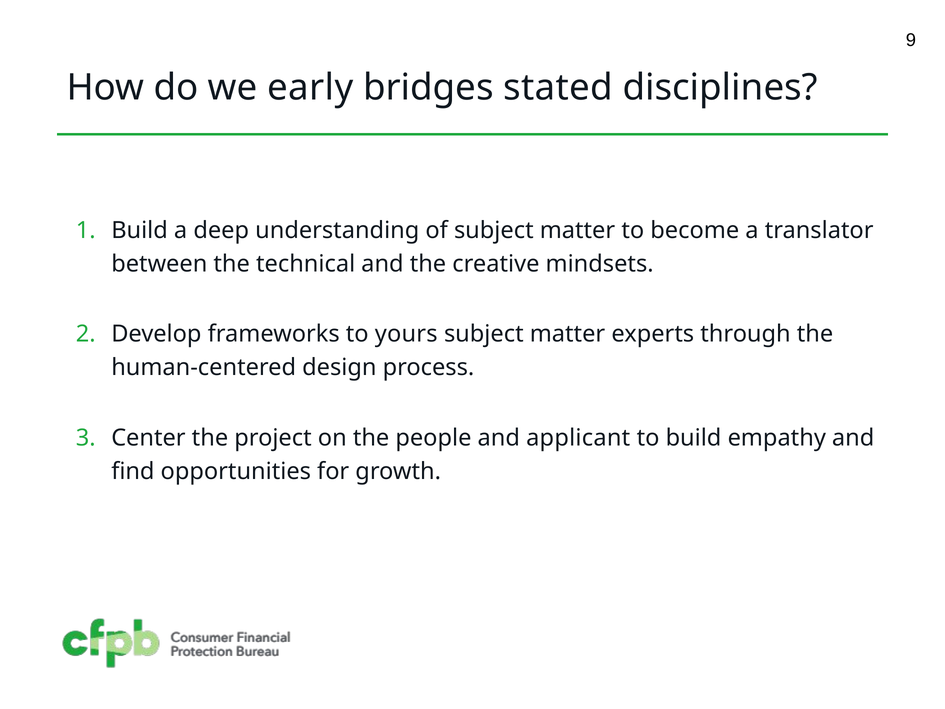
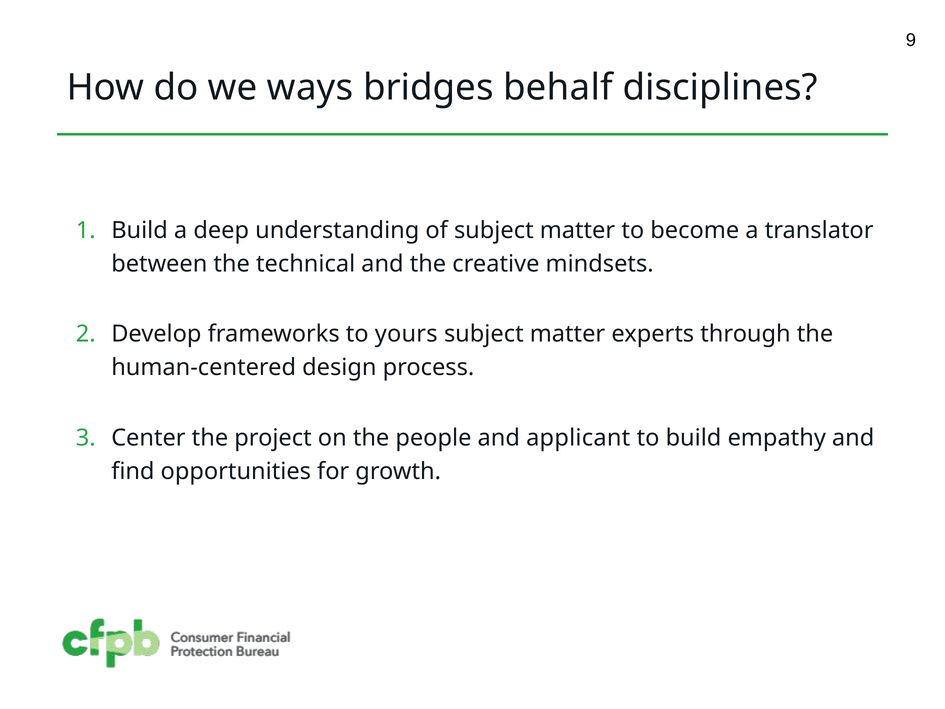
early: early -> ways
stated: stated -> behalf
